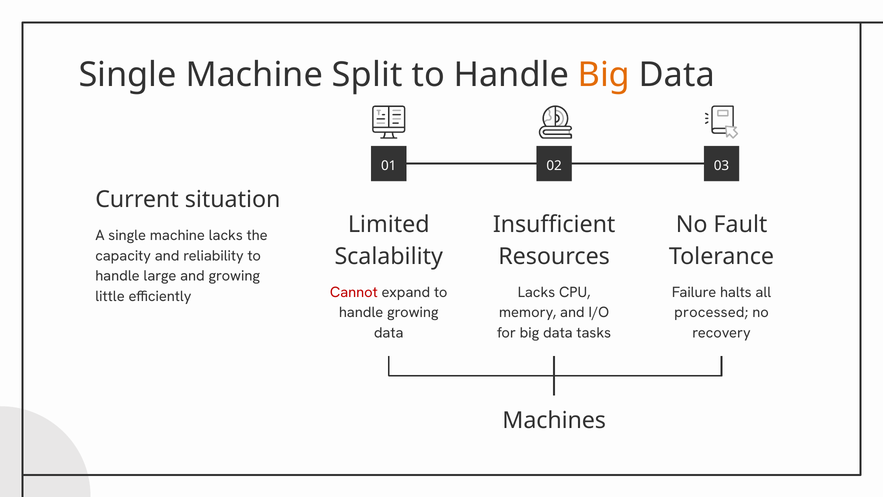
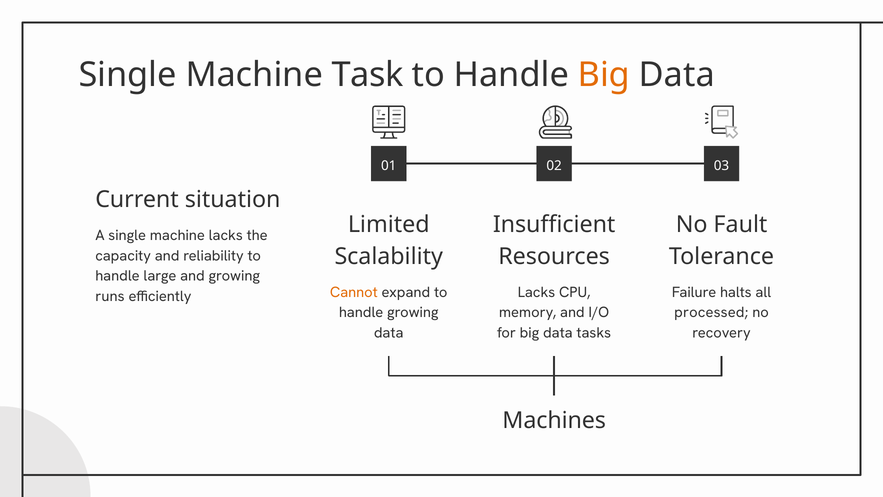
Split: Split -> Task
Cannot colour: red -> orange
little: little -> runs
